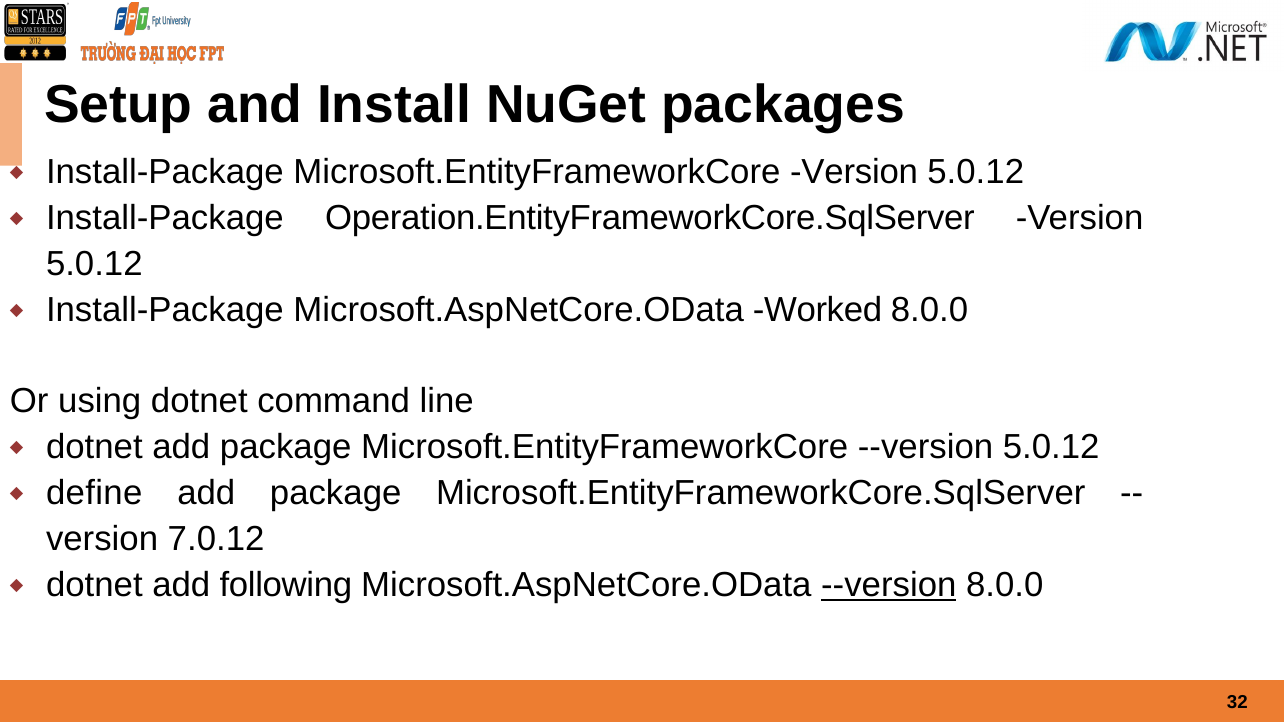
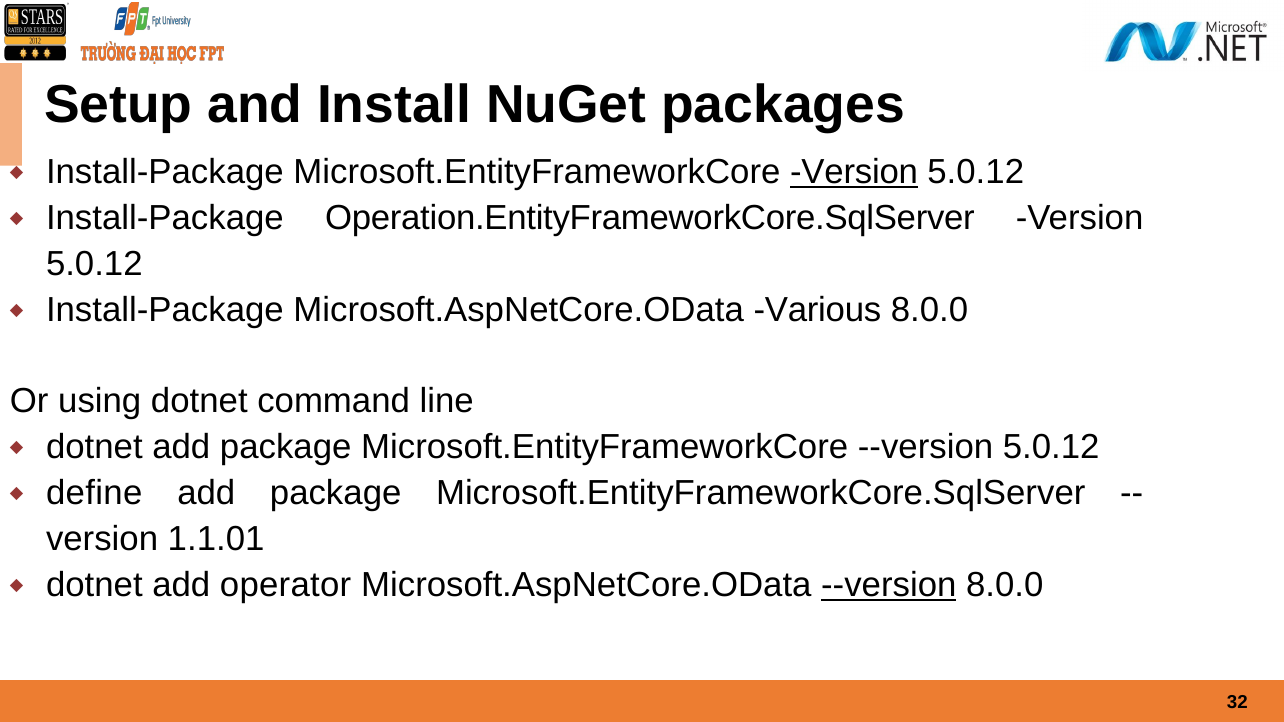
Version at (854, 172) underline: none -> present
Worked: Worked -> Various
7.0.12: 7.0.12 -> 1.1.01
following: following -> operator
